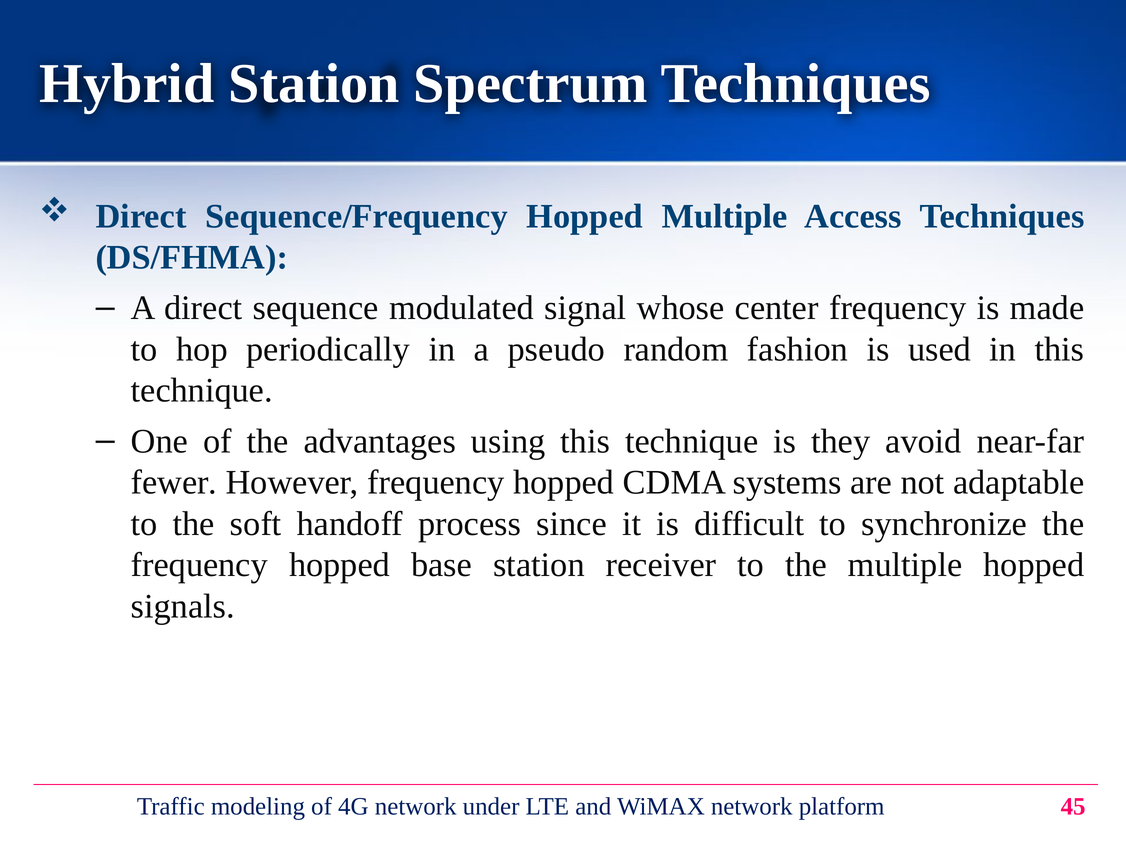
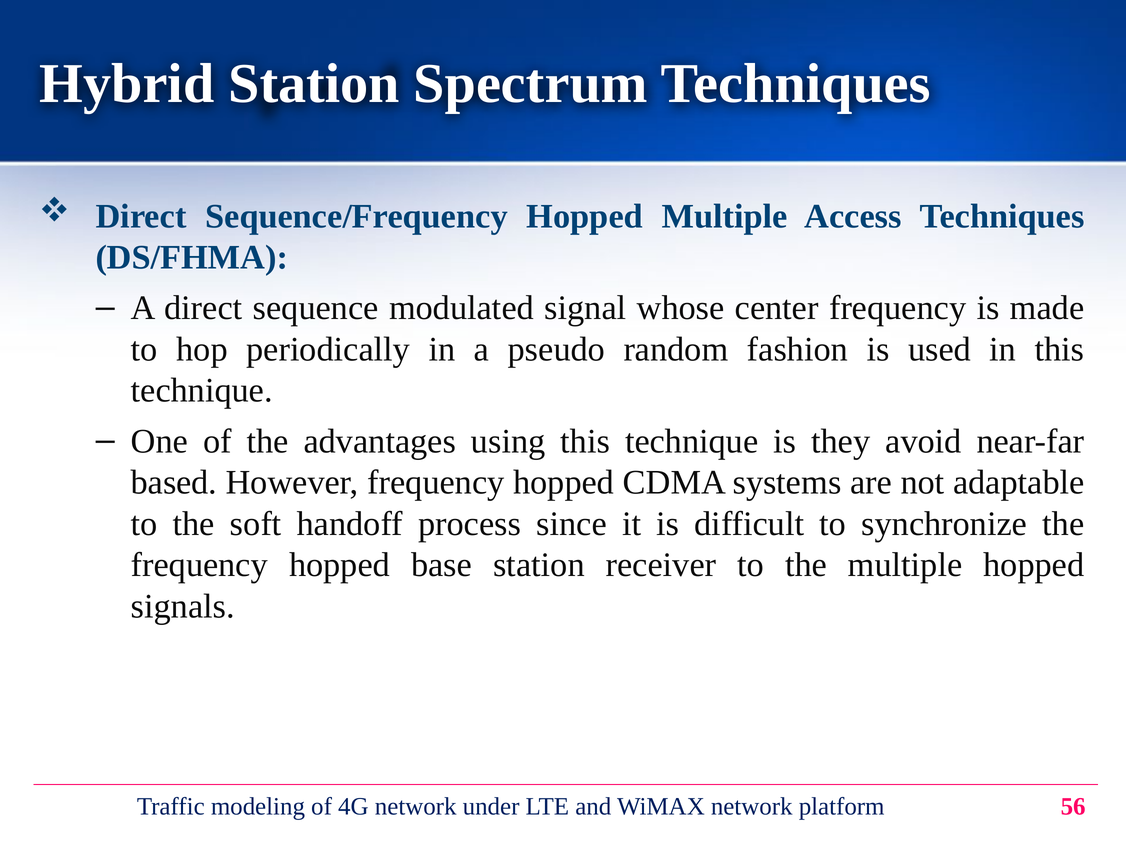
fewer: fewer -> based
45: 45 -> 56
